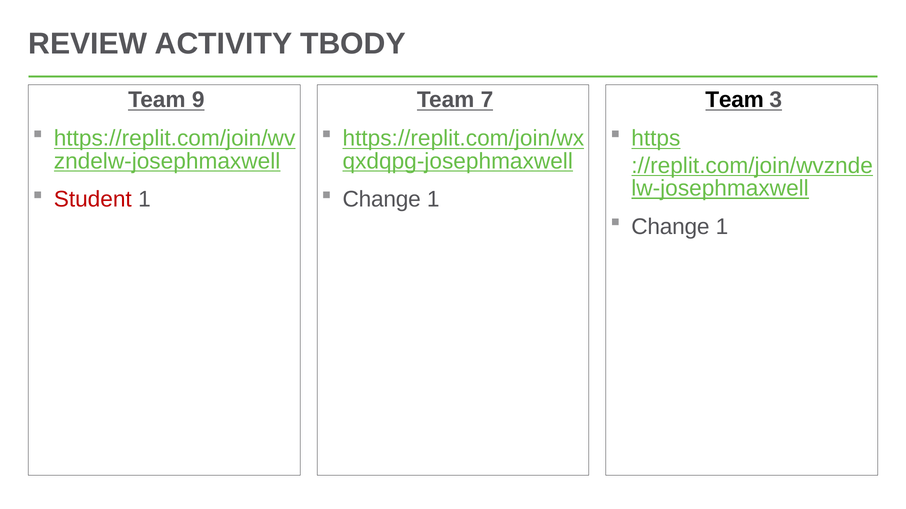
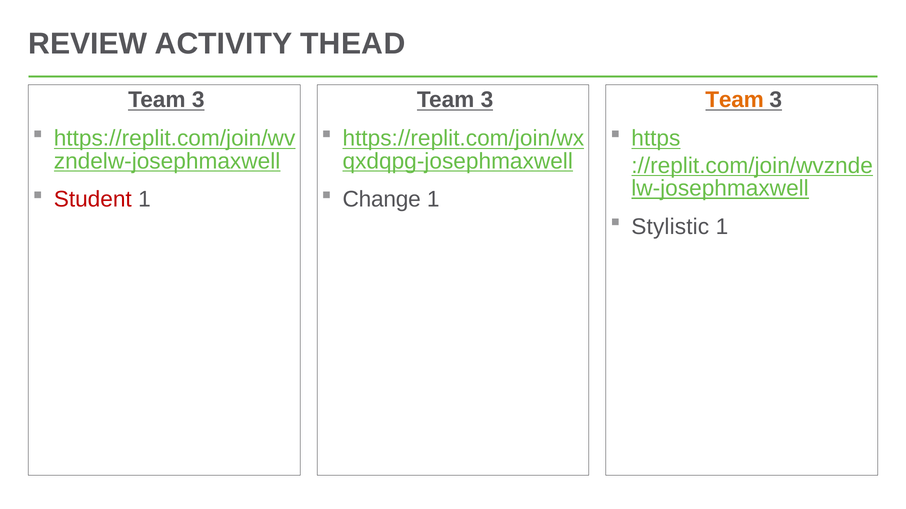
TBODY: TBODY -> THEAD
9 at (198, 100): 9 -> 3
7 at (487, 100): 7 -> 3
Team at (735, 100) colour: black -> orange
Change at (670, 227): Change -> Stylistic
